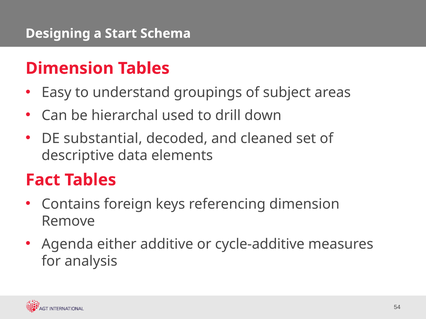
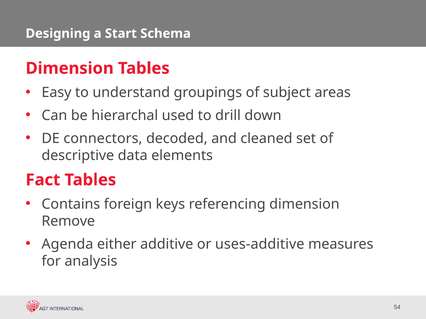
substantial: substantial -> connectors
cycle-additive: cycle-additive -> uses-additive
